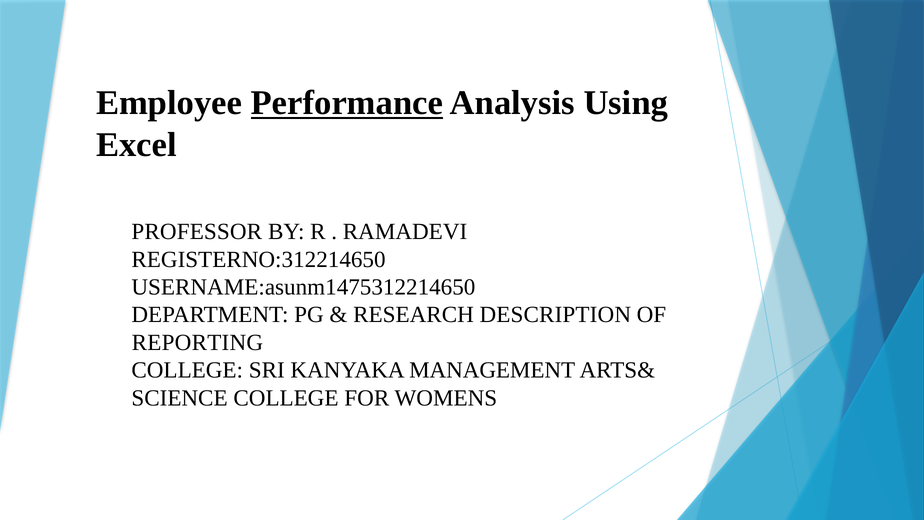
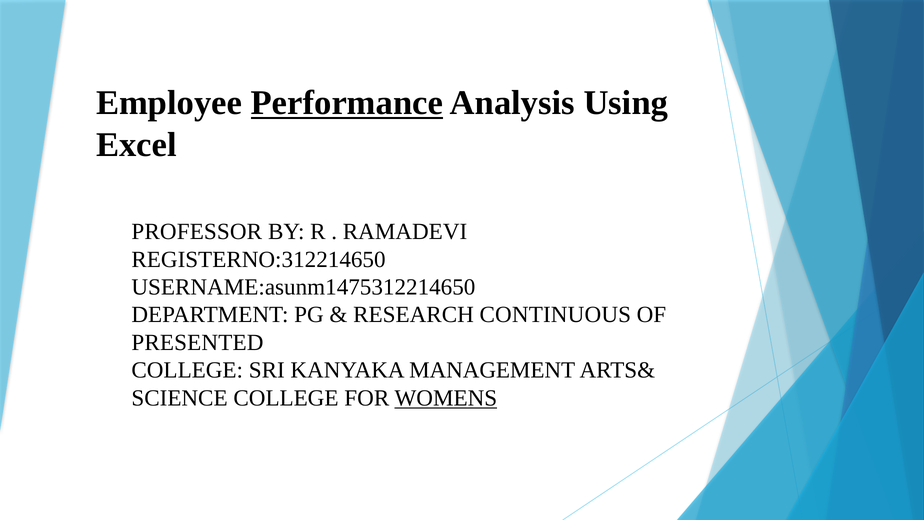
DESCRIPTION: DESCRIPTION -> CONTINUOUS
REPORTING: REPORTING -> PRESENTED
WOMENS underline: none -> present
